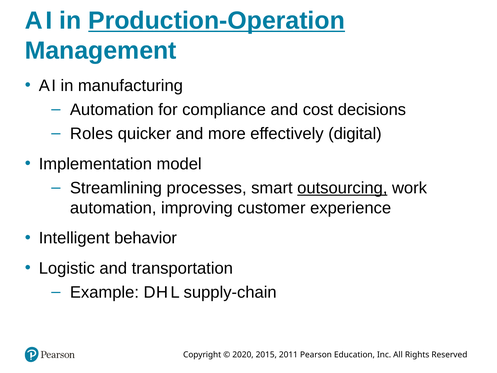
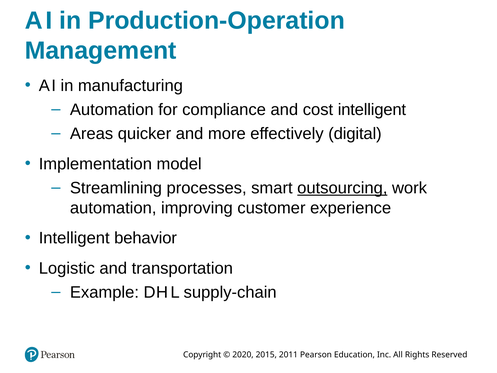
Production-Operation underline: present -> none
cost decisions: decisions -> intelligent
Roles: Roles -> Areas
